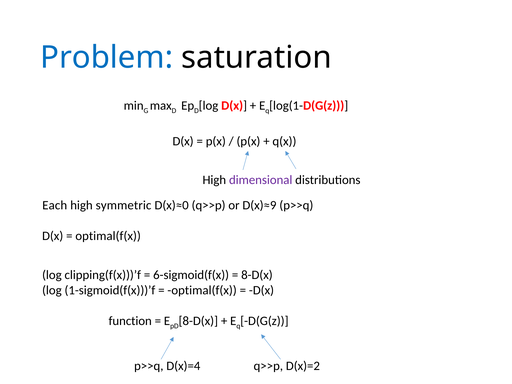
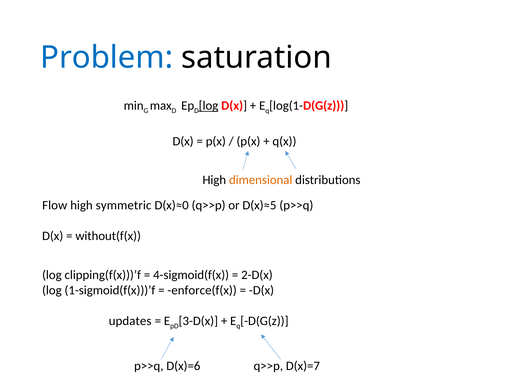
log at (209, 106) underline: none -> present
dimensional colour: purple -> orange
Each: Each -> Flow
D(x)≈9: D(x)≈9 -> D(x)≈5
optimal(f(x at (108, 236): optimal(f(x -> without(f(x
6-sigmoid(f(x: 6-sigmoid(f(x -> 4-sigmoid(f(x
8-D(x at (257, 275): 8-D(x -> 2-D(x
optimal(f(x at (202, 290): optimal(f(x -> enforce(f(x
function: function -> updates
8-D(x at (198, 321): 8-D(x -> 3-D(x
D(x)=4: D(x)=4 -> D(x)=6
D(x)=2: D(x)=2 -> D(x)=7
